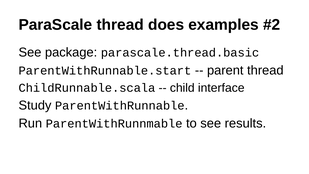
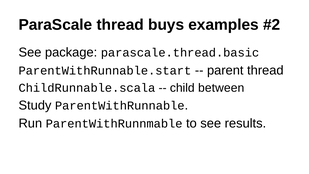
does: does -> buys
interface: interface -> between
